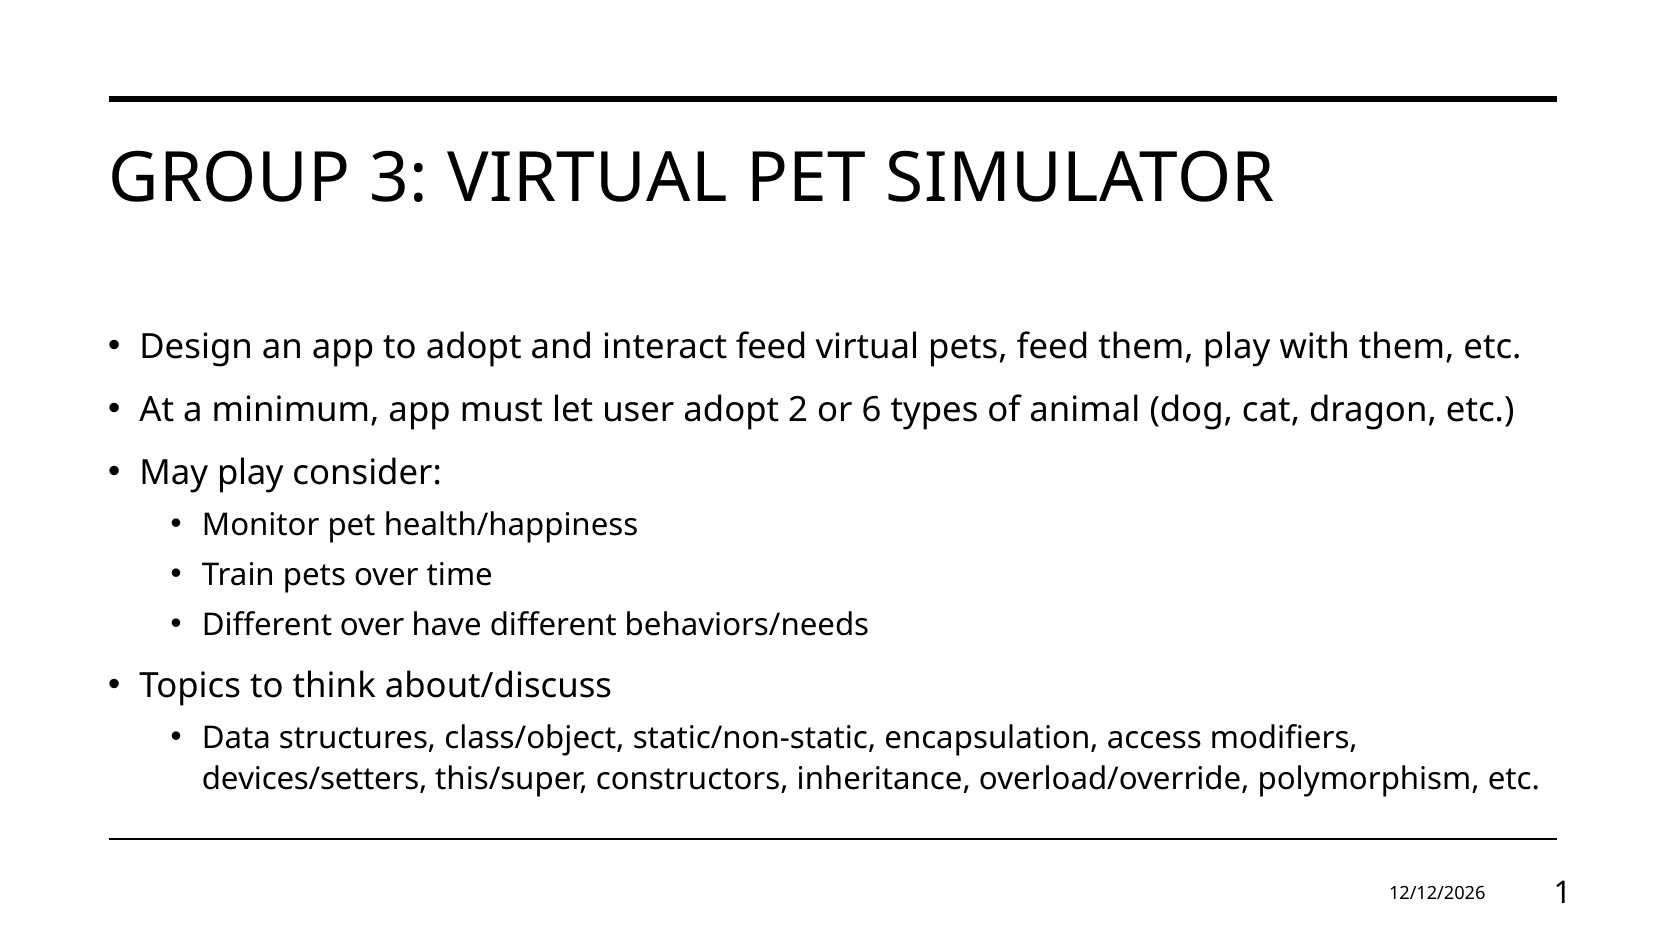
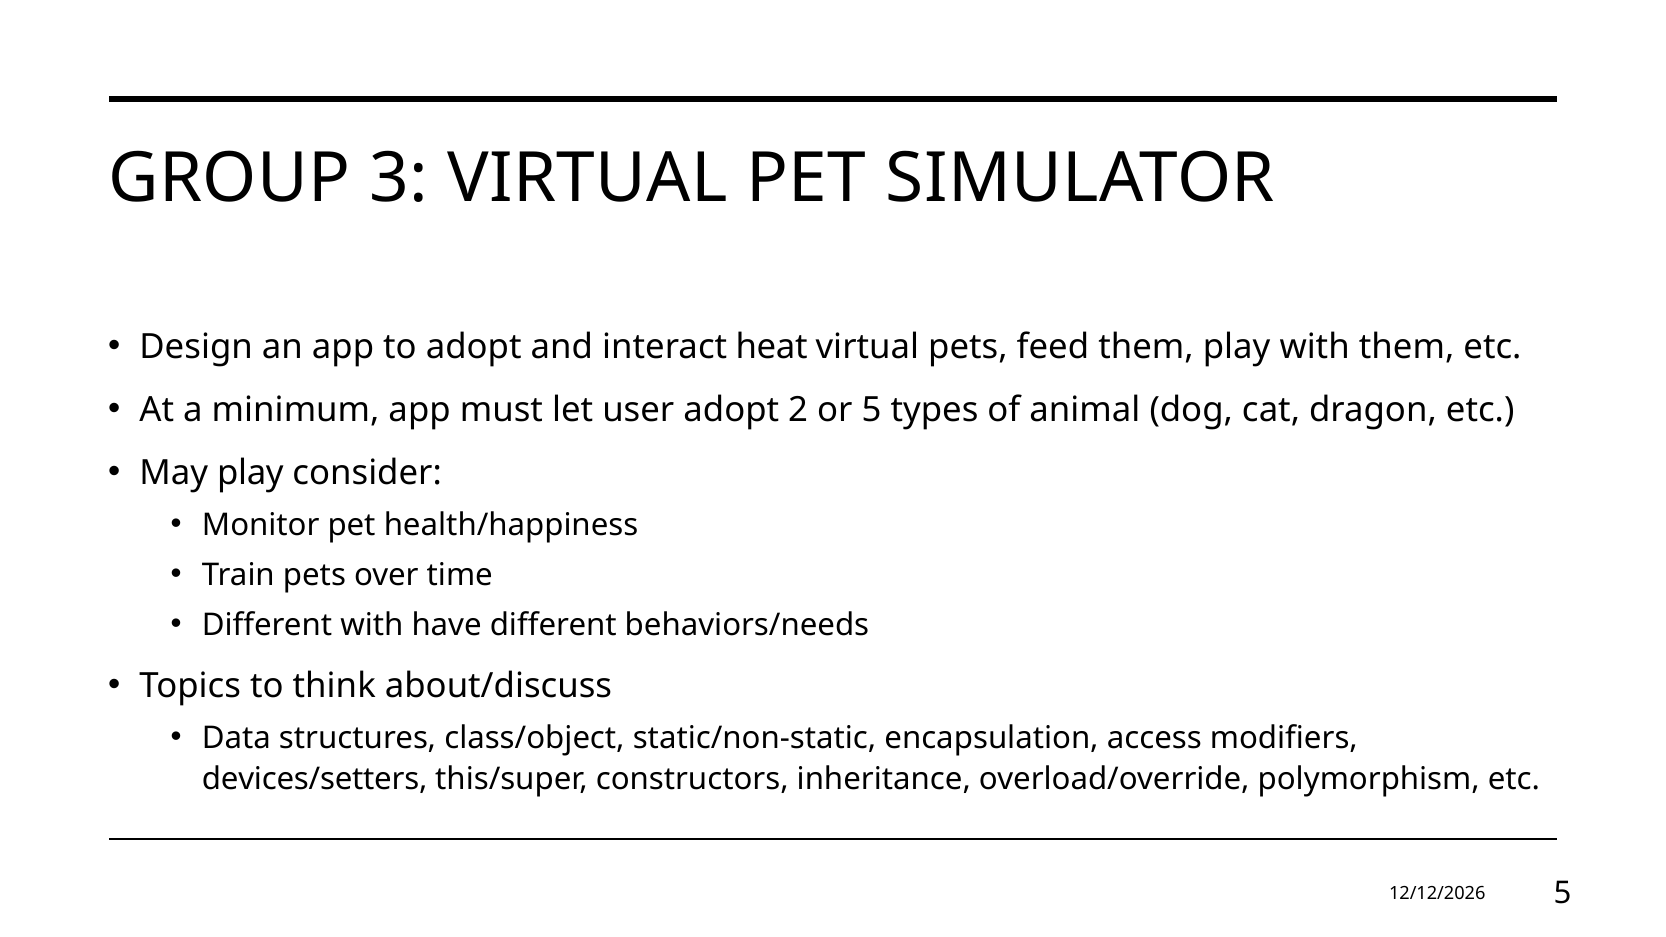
interact feed: feed -> heat
or 6: 6 -> 5
Different over: over -> with
1 at (1563, 893): 1 -> 5
